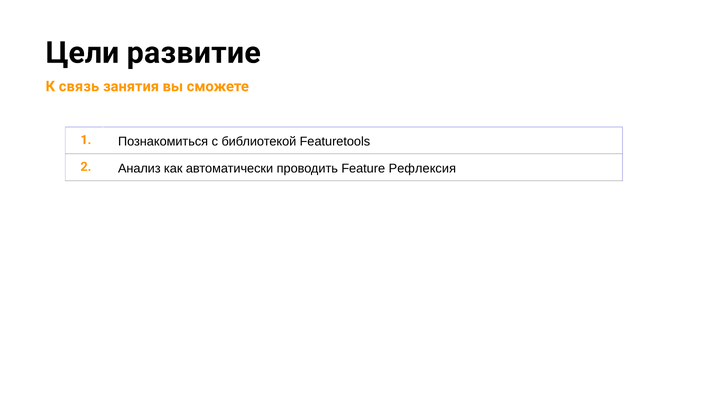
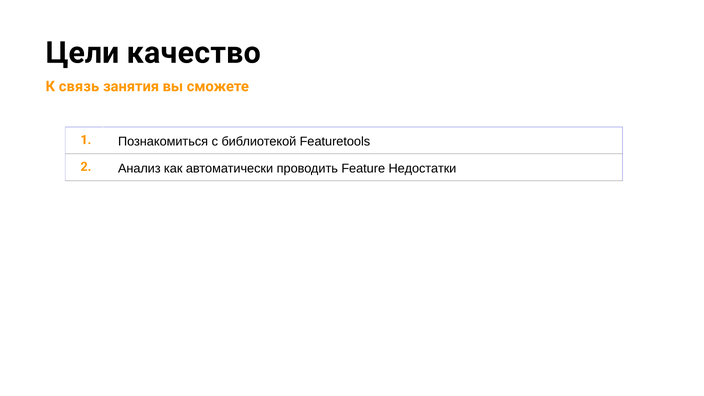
развитие: развитие -> качество
Рефлексия: Рефлексия -> Недостатки
